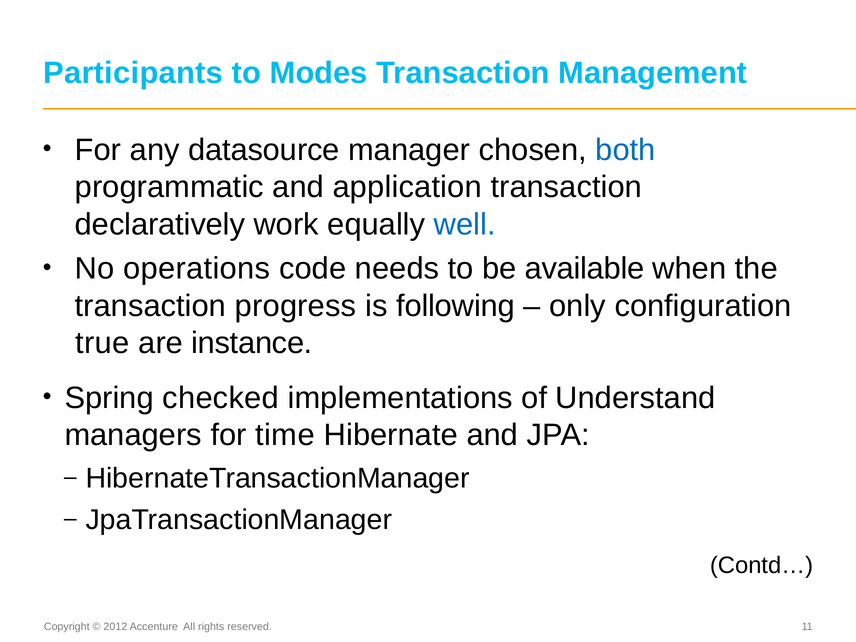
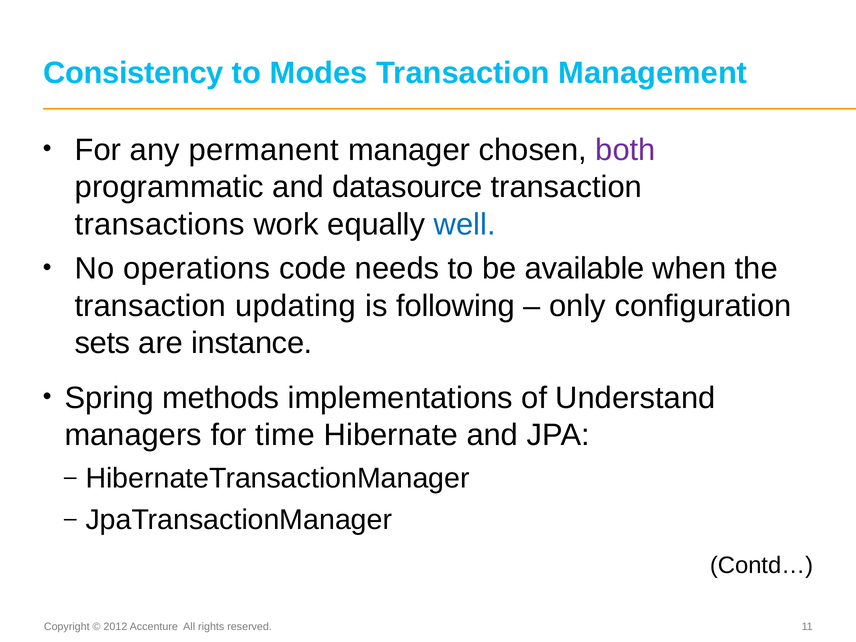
Participants: Participants -> Consistency
datasource: datasource -> permanent
both colour: blue -> purple
application: application -> datasource
declaratively: declaratively -> transactions
progress: progress -> updating
true: true -> sets
checked: checked -> methods
